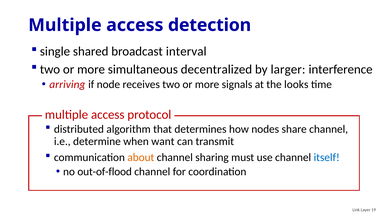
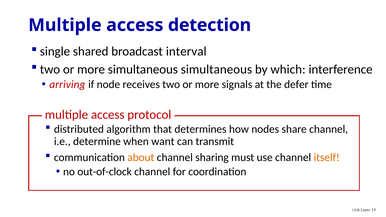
simultaneous decentralized: decentralized -> simultaneous
larger: larger -> which
looks: looks -> defer
itself colour: blue -> orange
out-of-flood: out-of-flood -> out-of-clock
